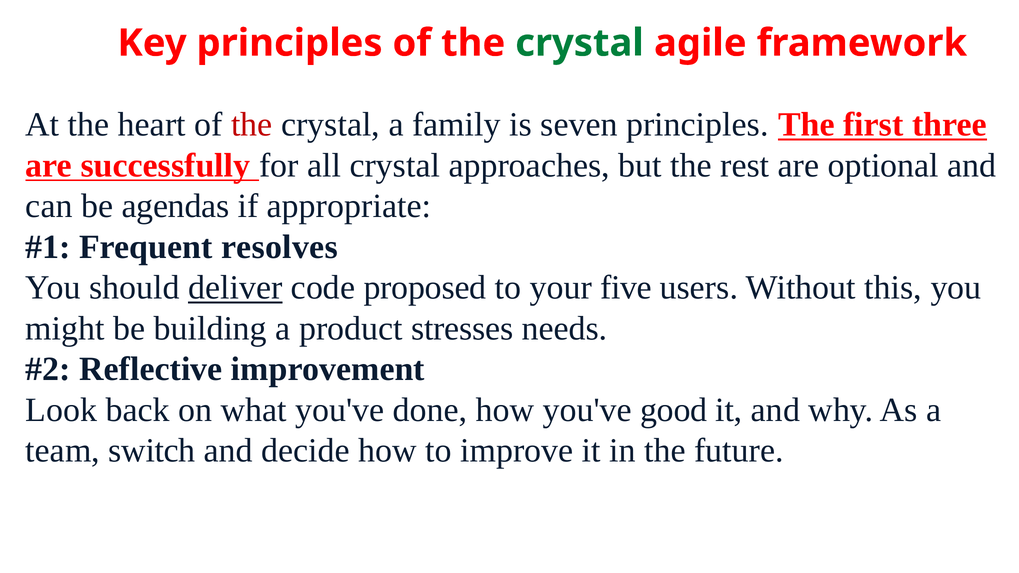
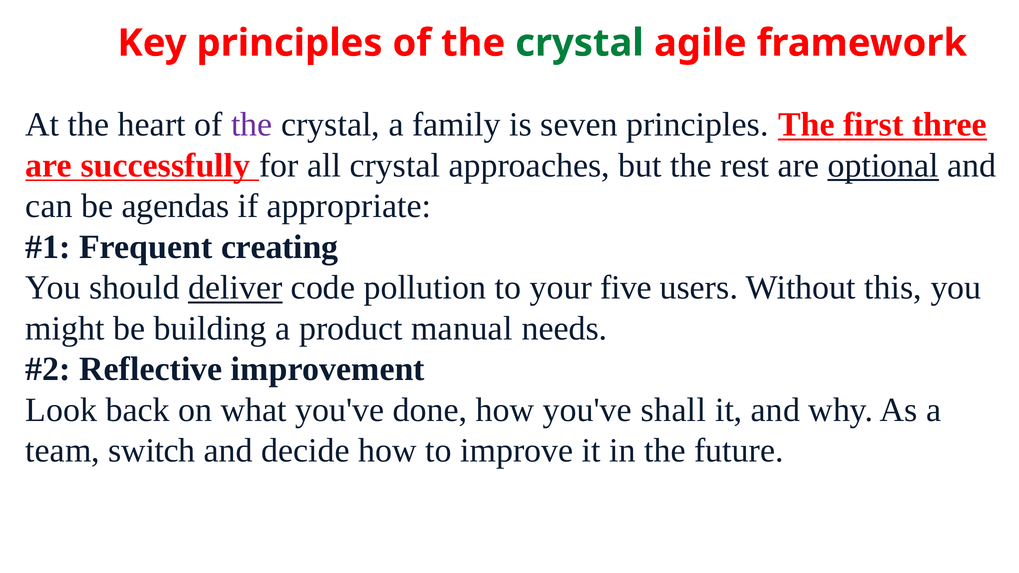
the at (252, 125) colour: red -> purple
optional underline: none -> present
resolves: resolves -> creating
proposed: proposed -> pollution
stresses: stresses -> manual
good: good -> shall
